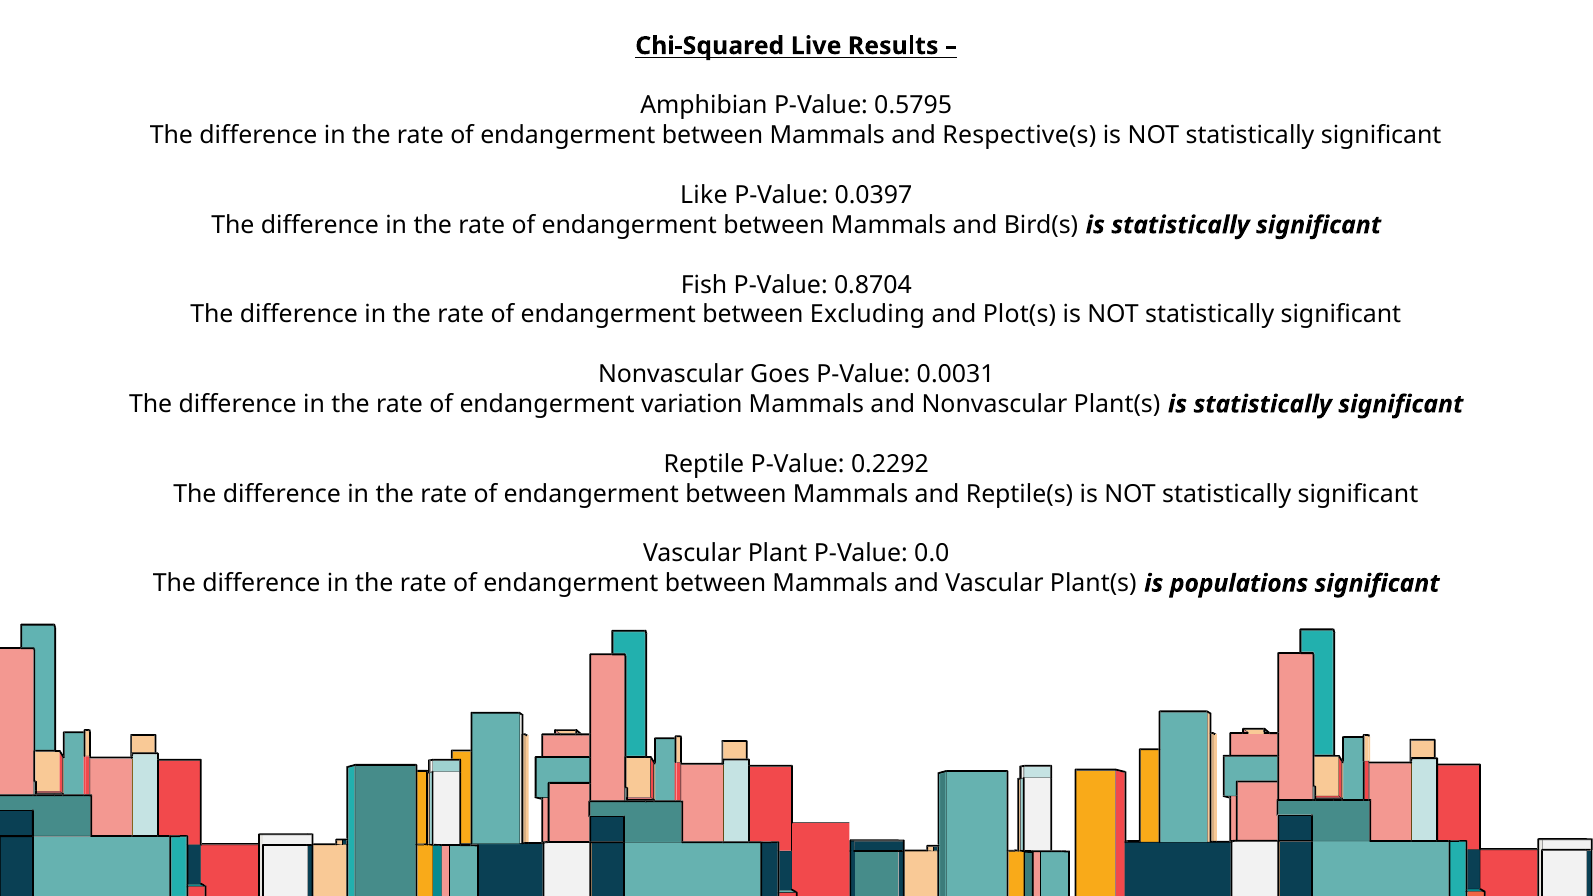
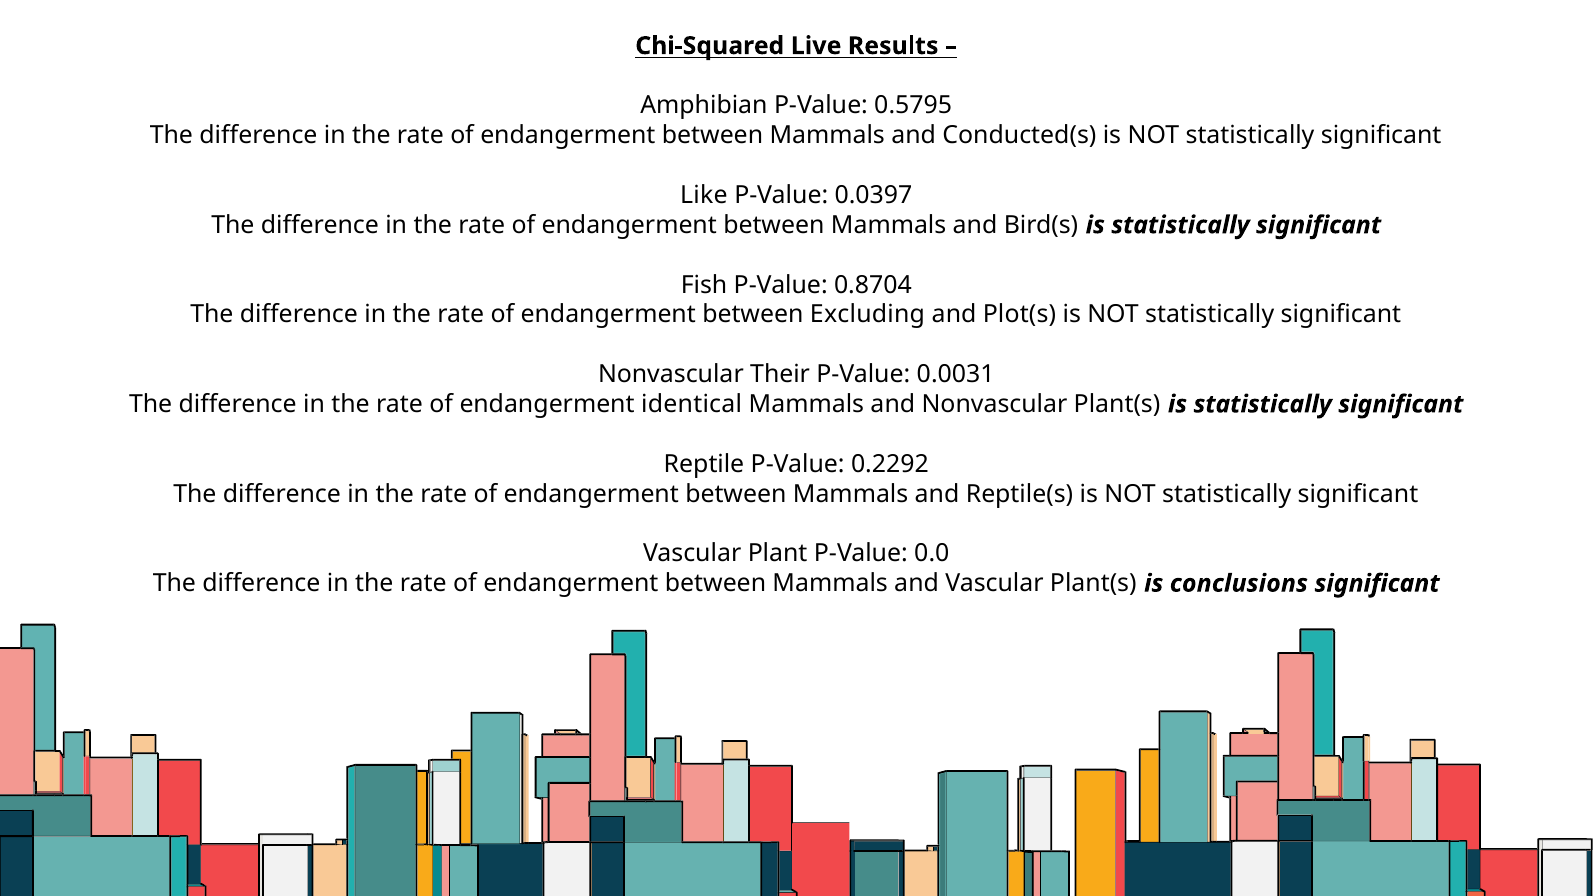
Respective(s: Respective(s -> Conducted(s
Goes: Goes -> Their
variation: variation -> identical
populations: populations -> conclusions
